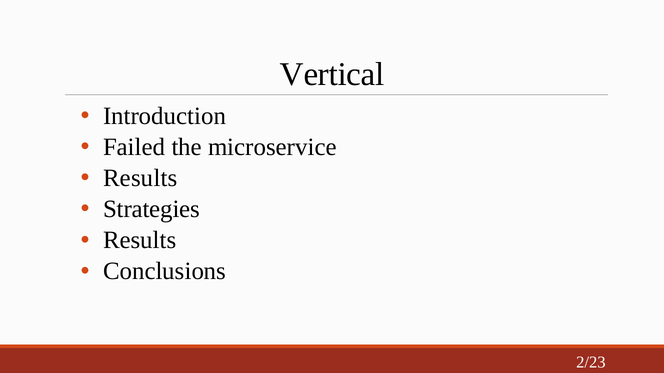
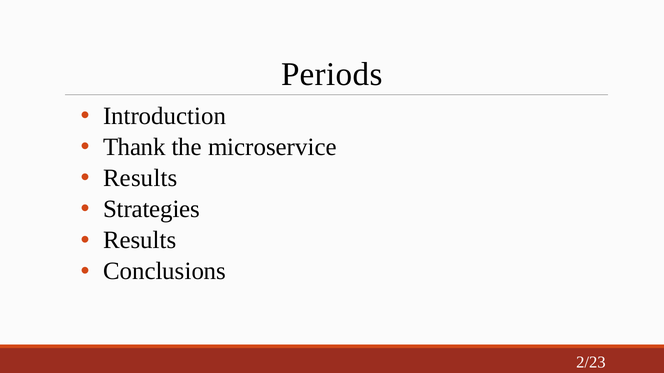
Vertical: Vertical -> Periods
Failed: Failed -> Thank
